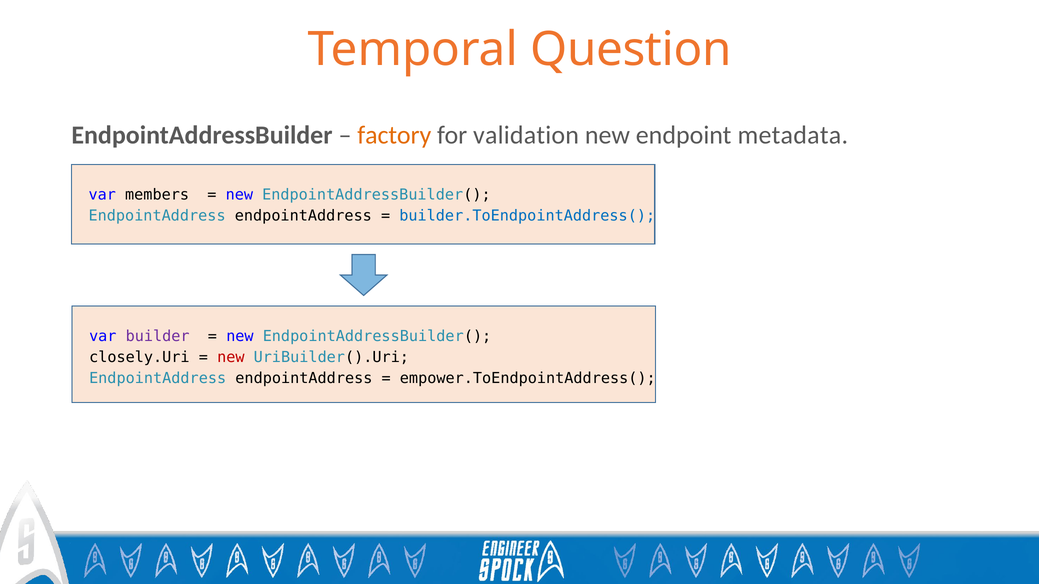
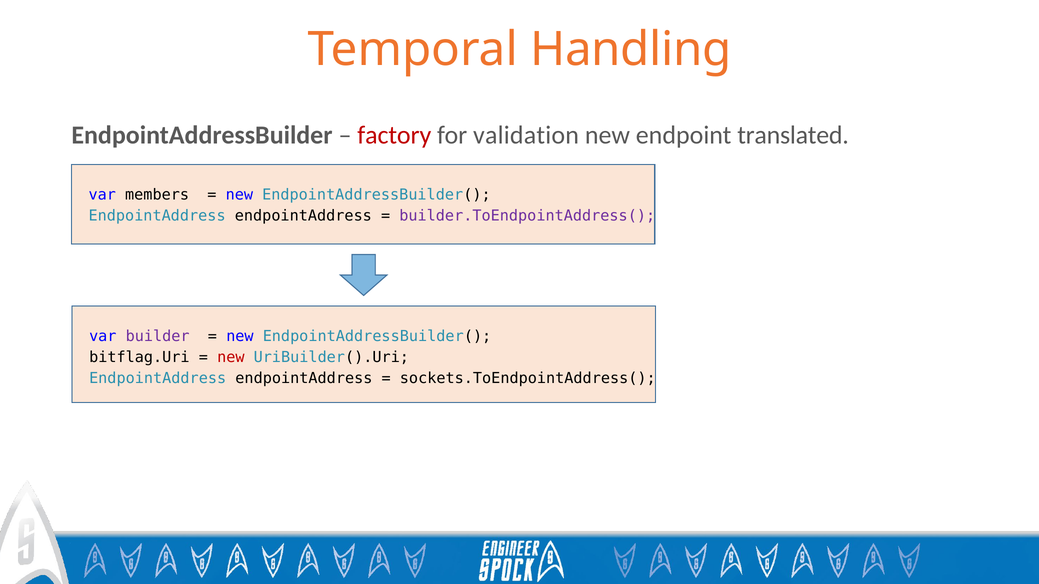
Question: Question -> Handling
factory colour: orange -> red
metadata: metadata -> translated
builder.ToEndpointAddress( colour: blue -> purple
closely.Uri: closely.Uri -> bitflag.Uri
empower.ToEndpointAddress(: empower.ToEndpointAddress( -> sockets.ToEndpointAddress(
